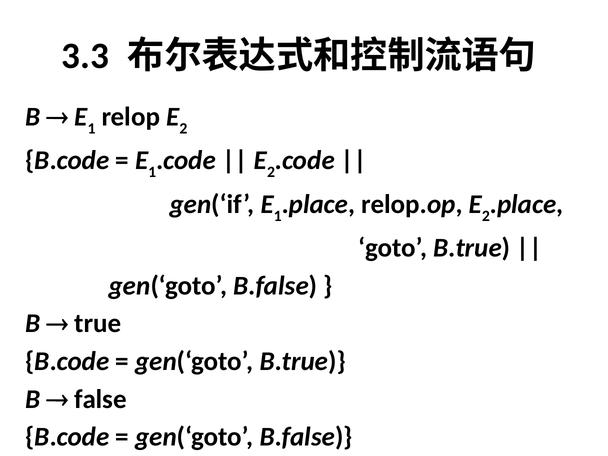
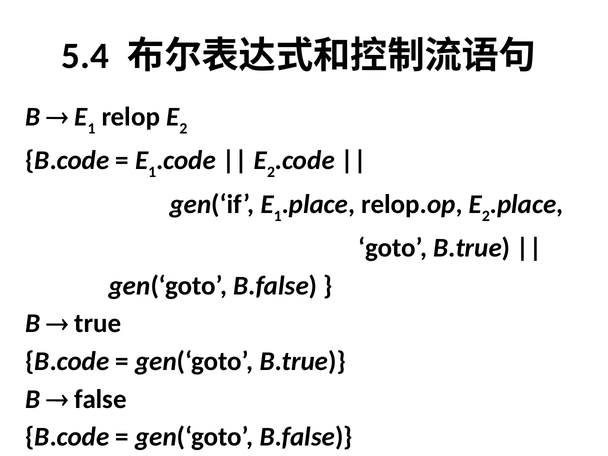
3.3: 3.3 -> 5.4
